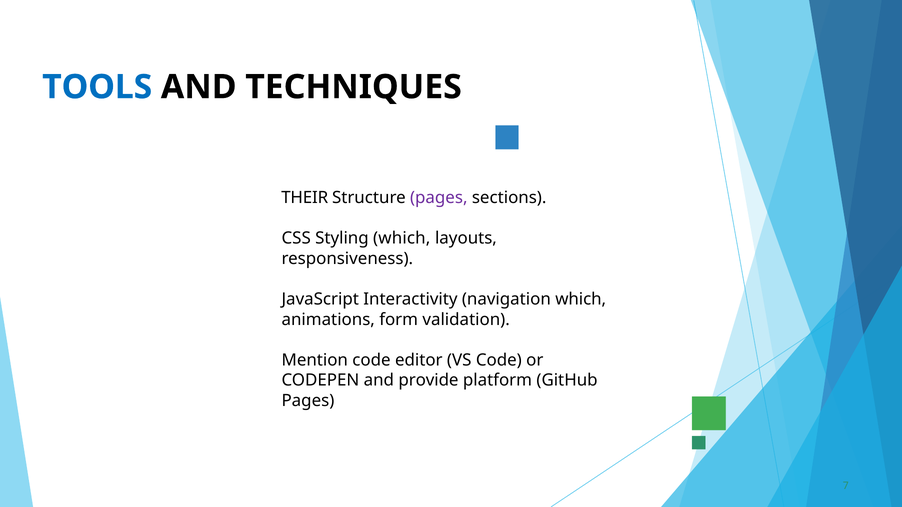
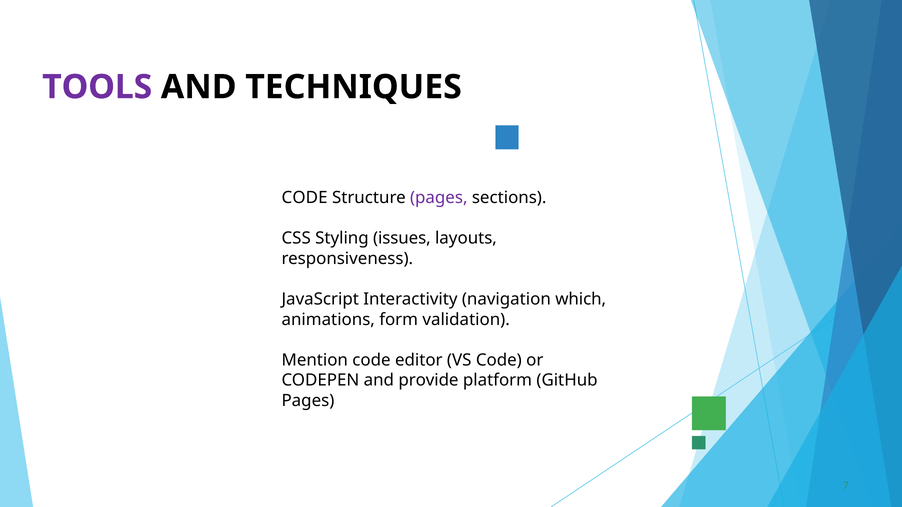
TOOLS colour: blue -> purple
THEIR at (305, 198): THEIR -> CODE
Styling which: which -> issues
